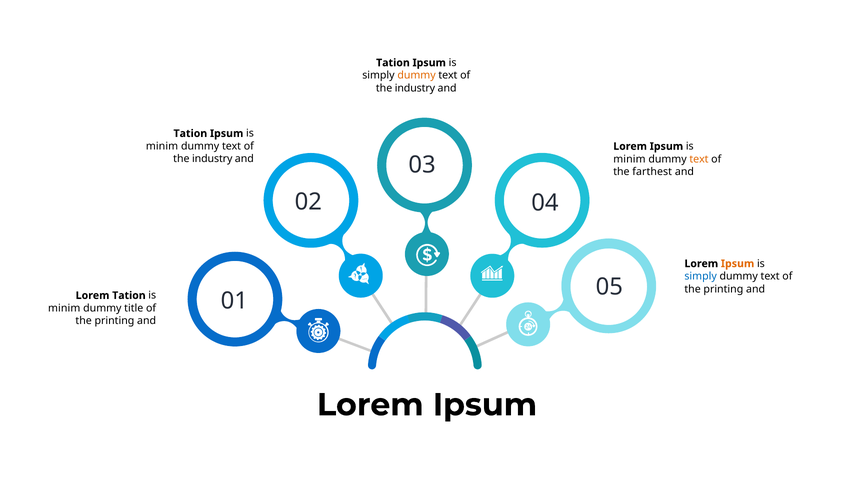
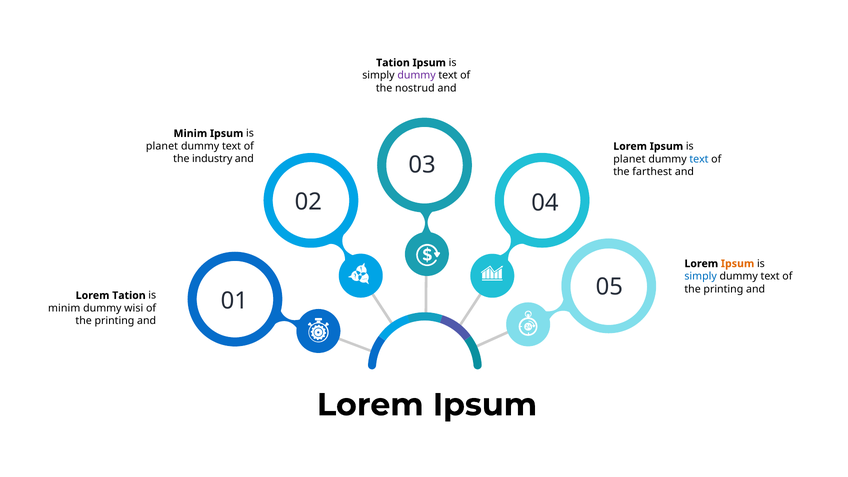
dummy at (417, 75) colour: orange -> purple
industry at (415, 88): industry -> nostrud
Tation at (190, 133): Tation -> Minim
minim at (162, 146): minim -> planet
minim at (629, 159): minim -> planet
text at (699, 159) colour: orange -> blue
title: title -> wisi
